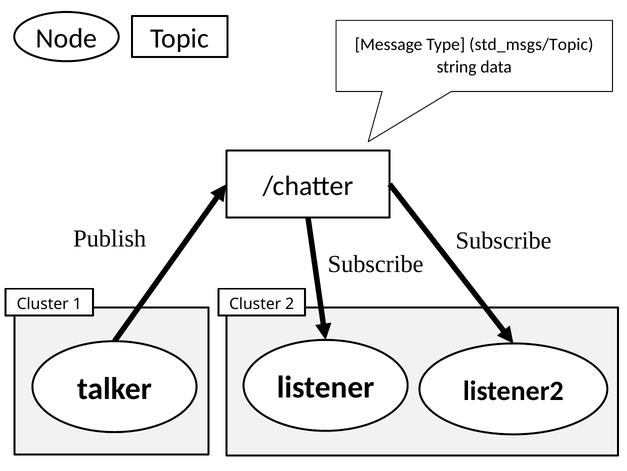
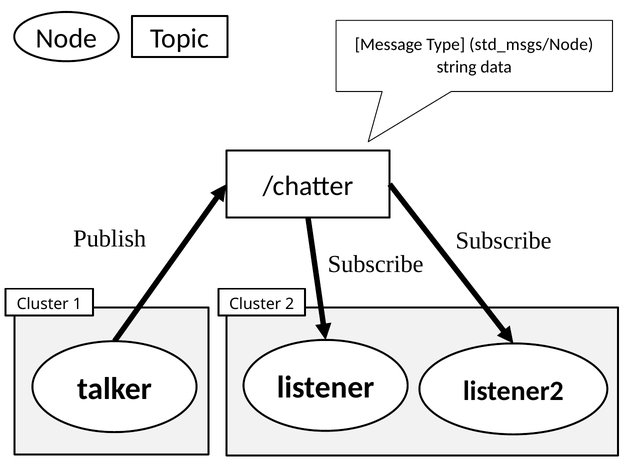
std_msgs/Topic: std_msgs/Topic -> std_msgs/Node
